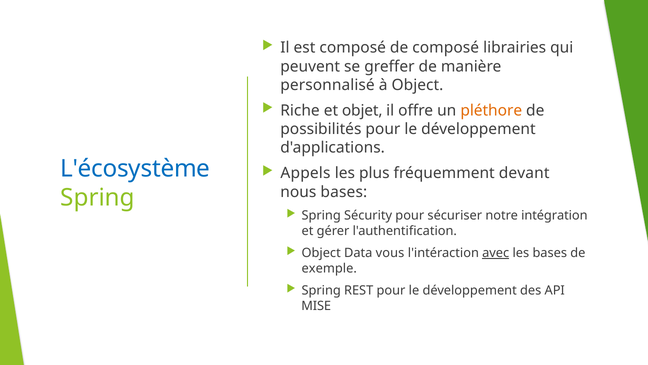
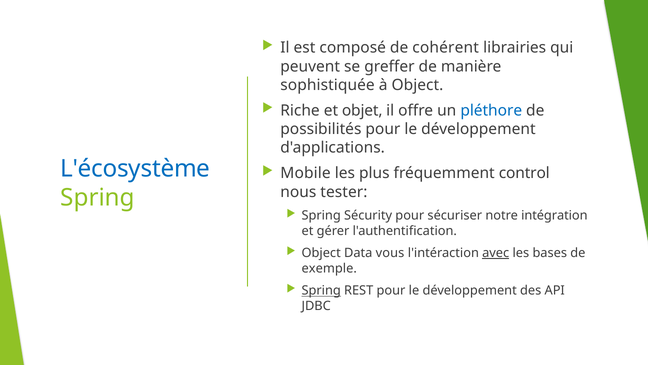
de composé: composé -> cohérent
personnalisé: personnalisé -> sophistiquée
pléthore colour: orange -> blue
Appels: Appels -> Mobile
devant: devant -> control
nous bases: bases -> tester
Spring at (321, 290) underline: none -> present
MISE: MISE -> JDBC
